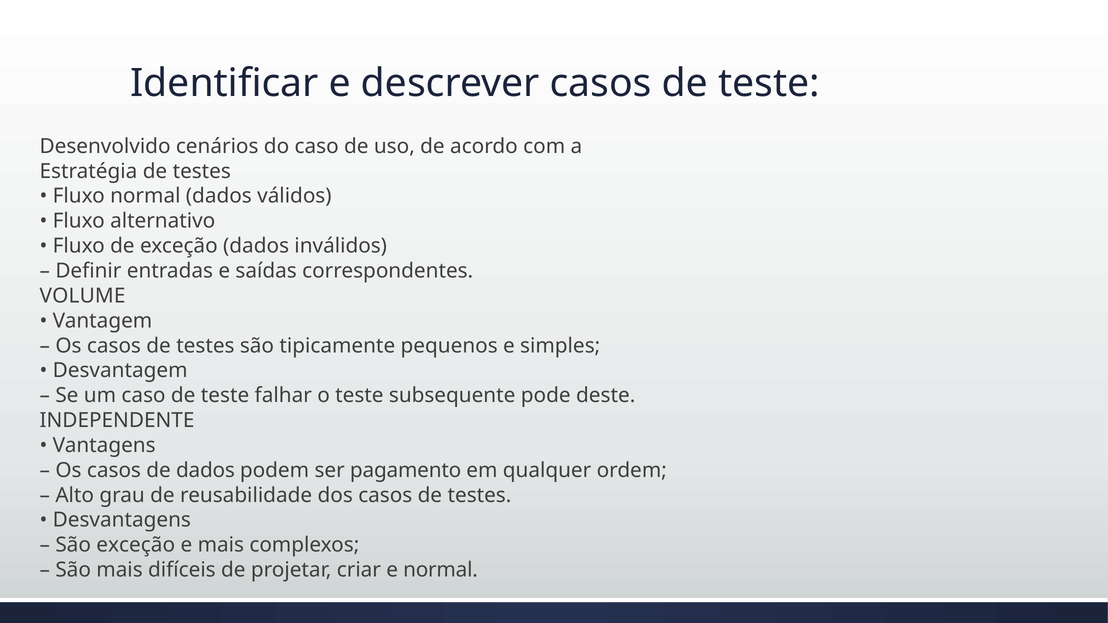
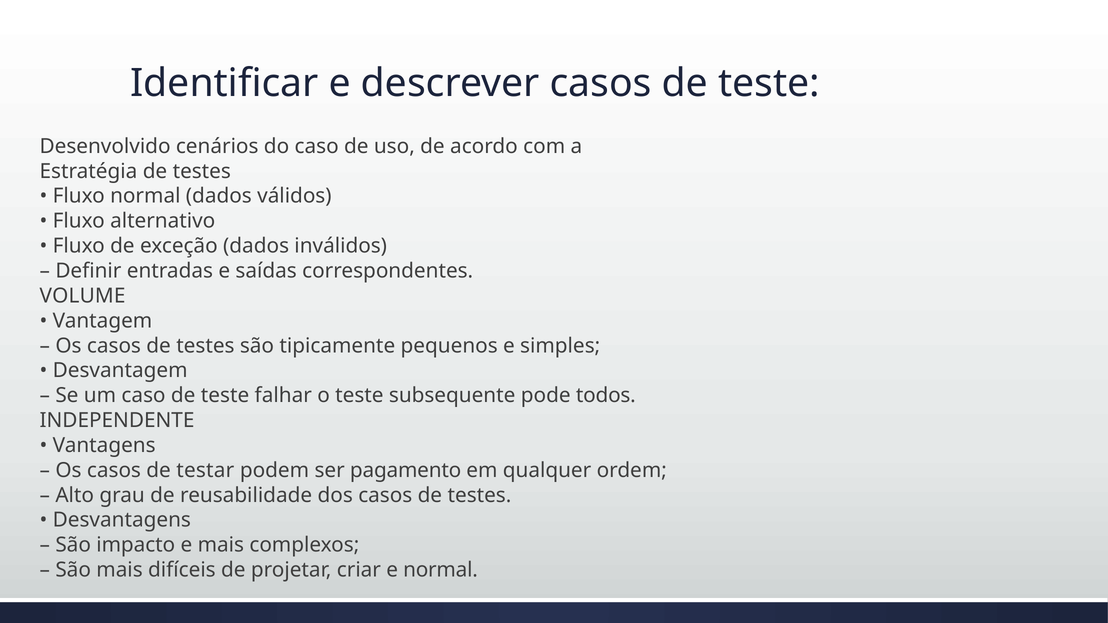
deste: deste -> todos
de dados: dados -> testar
São exceção: exceção -> impacto
